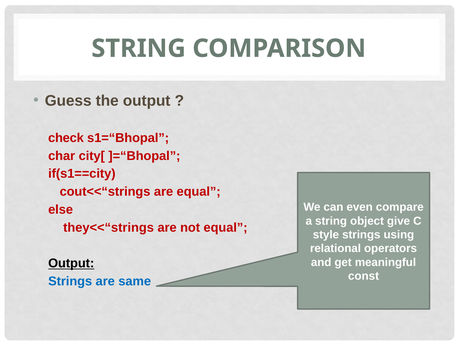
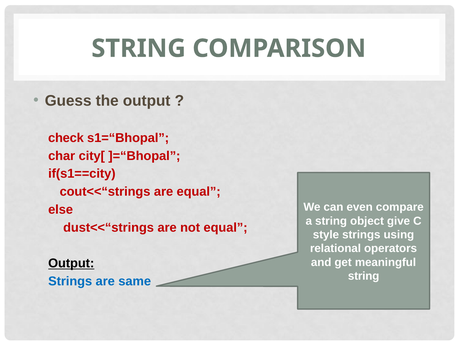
they<<“strings: they<<“strings -> dust<<“strings
const at (364, 275): const -> string
